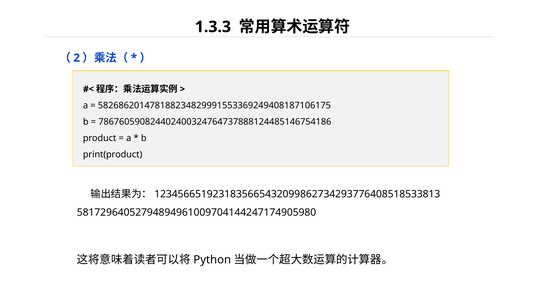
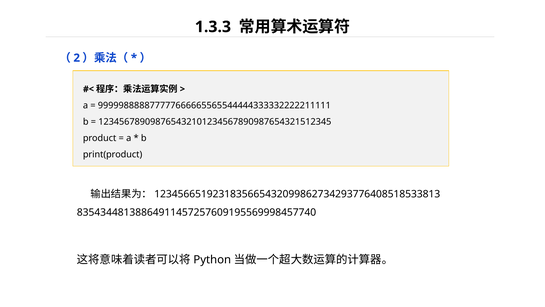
582686201478188234829991553369249408187106175: 582686201478188234829991553369249408187106175 -> 999998888877777666665565544444333332222211111
786760590824402400324764737888124485146754186: 786760590824402400324764737888124485146754186 -> 123456789098765432101234567890987654321512345
58172964052794894961009704144247174905980: 58172964052794894961009704144247174905980 -> 83543448138864911457257609195569998457740
